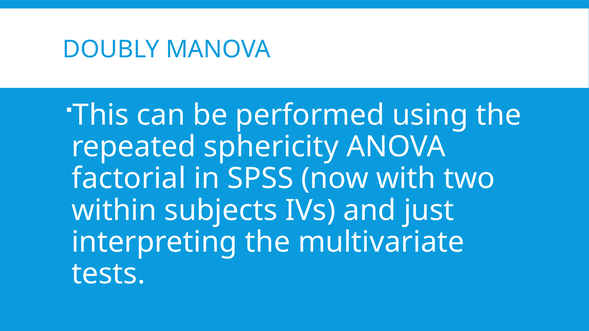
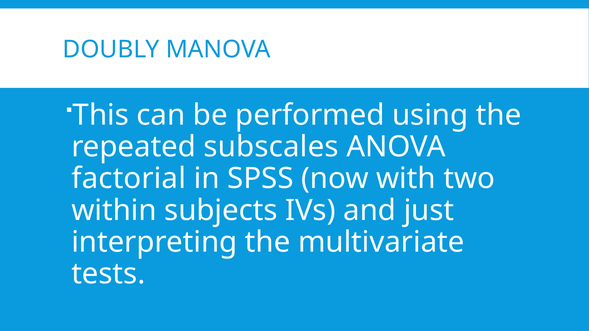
sphericity: sphericity -> subscales
